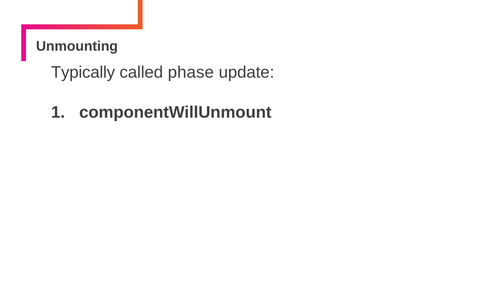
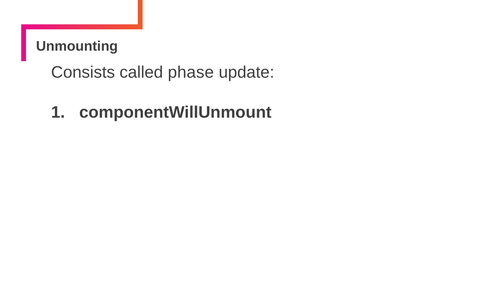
Typically: Typically -> Consists
